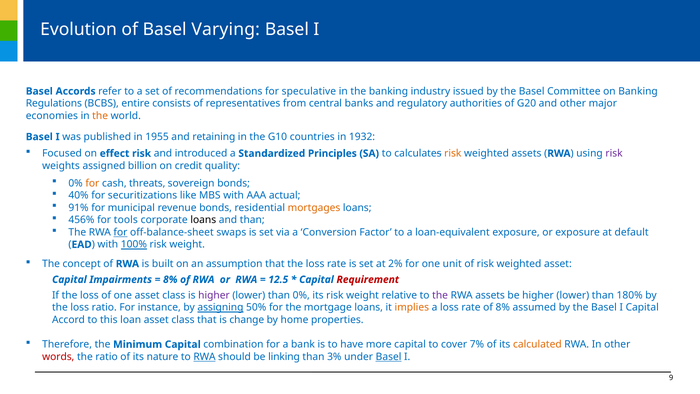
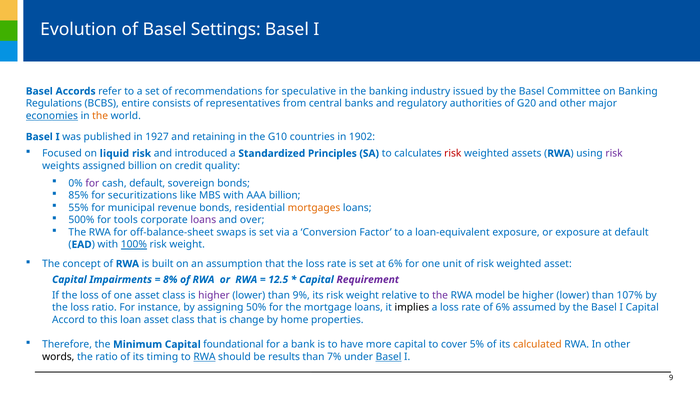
Varying: Varying -> Settings
economies underline: none -> present
1955: 1955 -> 1927
1932: 1932 -> 1902
effect: effect -> liquid
risk at (453, 153) colour: orange -> red
for at (92, 183) colour: orange -> purple
cash threats: threats -> default
40%: 40% -> 85%
AAA actual: actual -> billion
91%: 91% -> 55%
456%: 456% -> 500%
loans at (203, 220) colour: black -> purple
and than: than -> over
for at (120, 232) underline: present -> none
at 2%: 2% -> 6%
Requirement colour: red -> purple
than 0%: 0% -> 9%
RWA assets: assets -> model
180%: 180% -> 107%
assigning underline: present -> none
implies colour: orange -> black
of 8%: 8% -> 6%
combination: combination -> foundational
7%: 7% -> 5%
words colour: red -> black
nature: nature -> timing
linking: linking -> results
3%: 3% -> 7%
